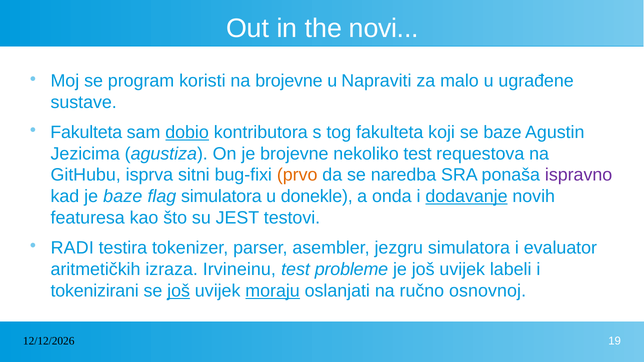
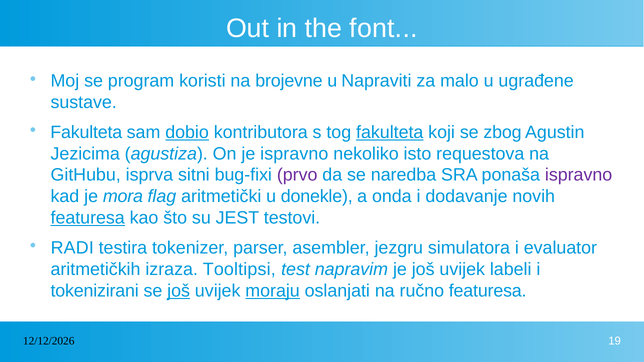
novi: novi -> font
fakulteta at (390, 132) underline: none -> present
se baze: baze -> zbog
je brojevne: brojevne -> ispravno
nekoliko test: test -> isto
prvo colour: orange -> purple
je baze: baze -> mora
flag simulatora: simulatora -> aritmetički
dodavanje underline: present -> none
featuresa at (88, 218) underline: none -> present
Irvineinu: Irvineinu -> Tooltipsi
probleme: probleme -> napravim
ručno osnovnoj: osnovnoj -> featuresa
